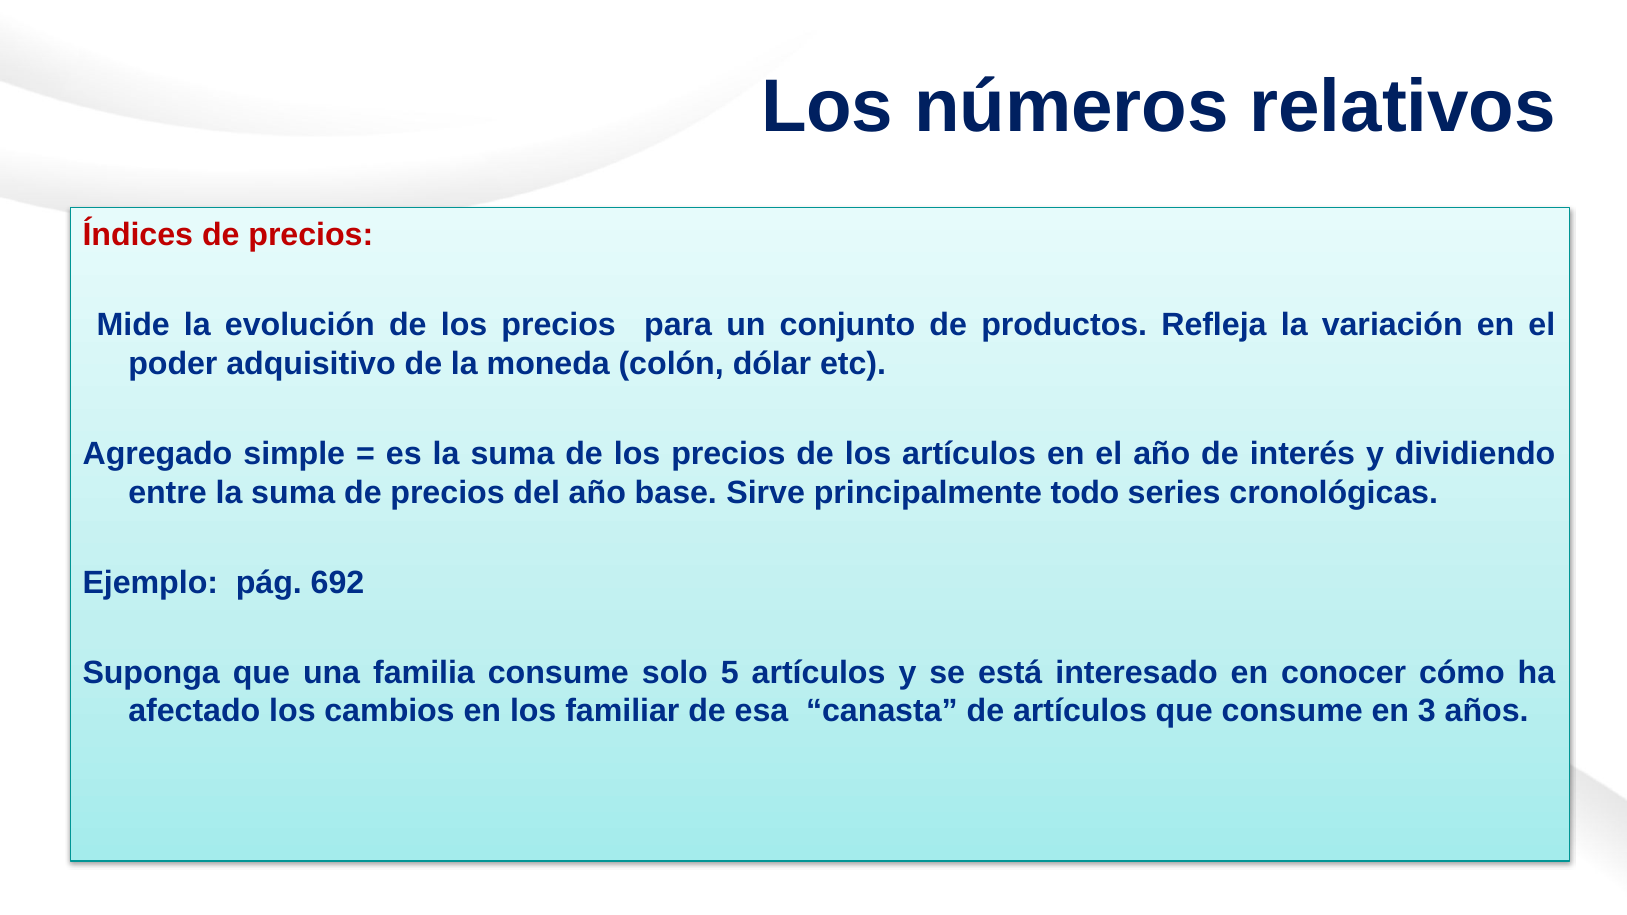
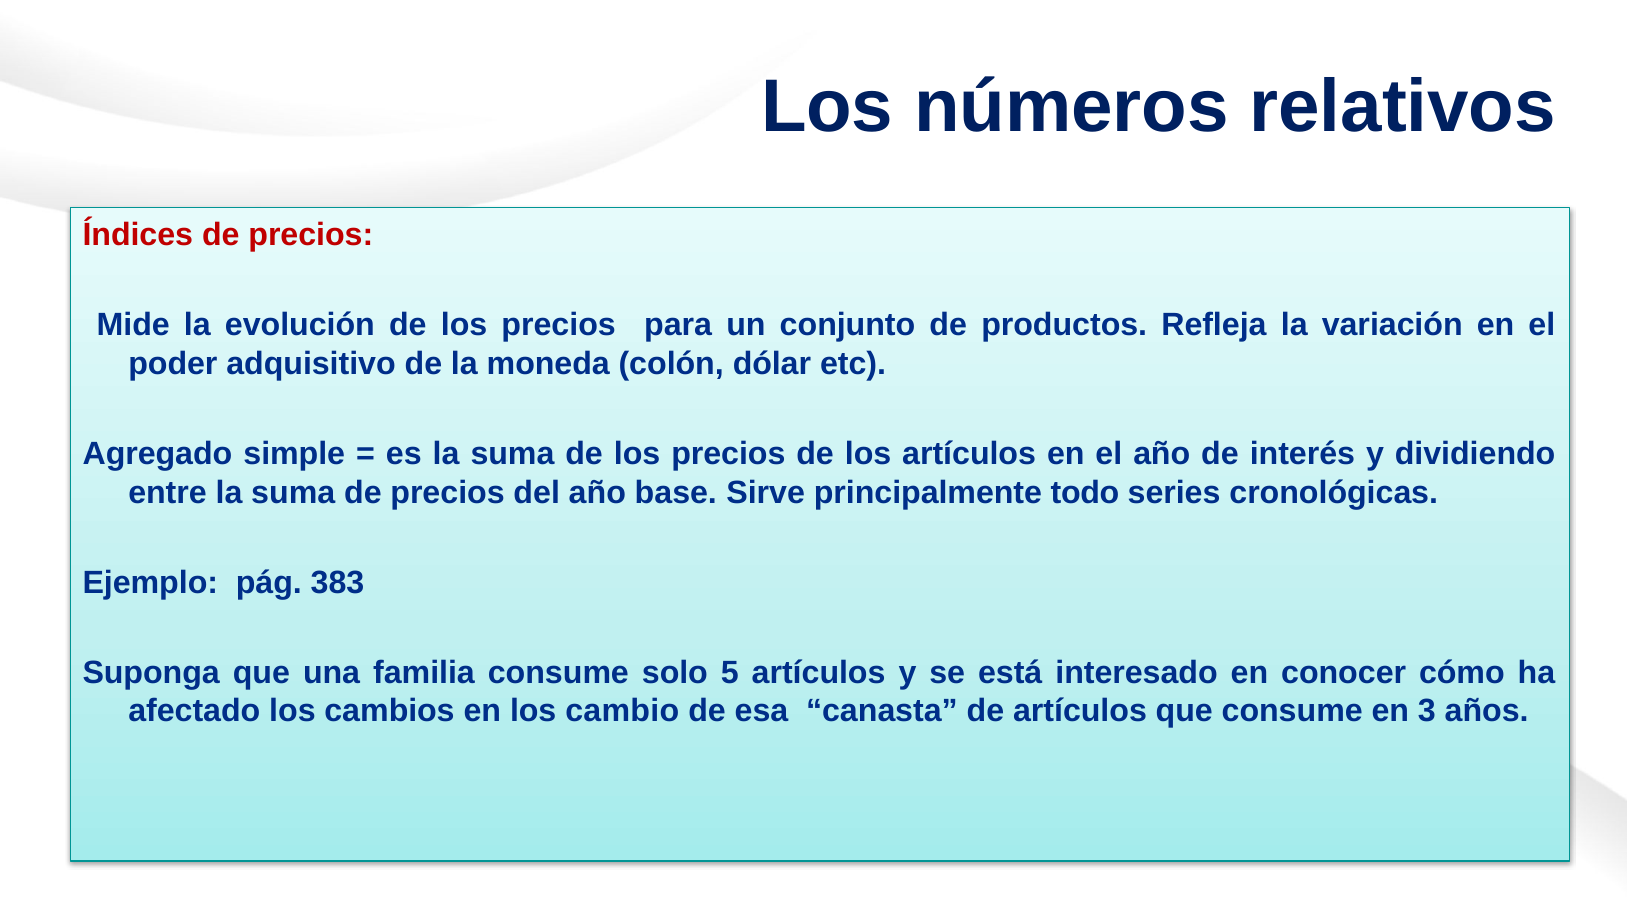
692: 692 -> 383
familiar: familiar -> cambio
